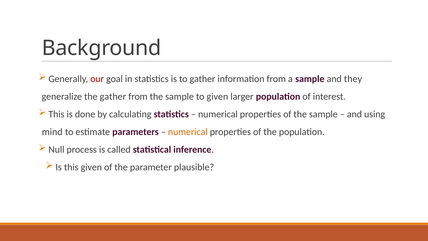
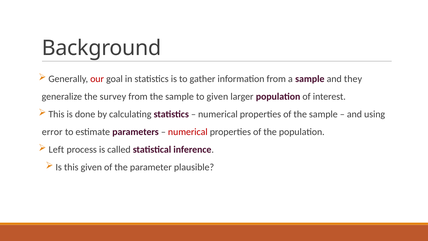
the gather: gather -> survey
mind: mind -> error
numerical at (188, 132) colour: orange -> red
Null: Null -> Left
